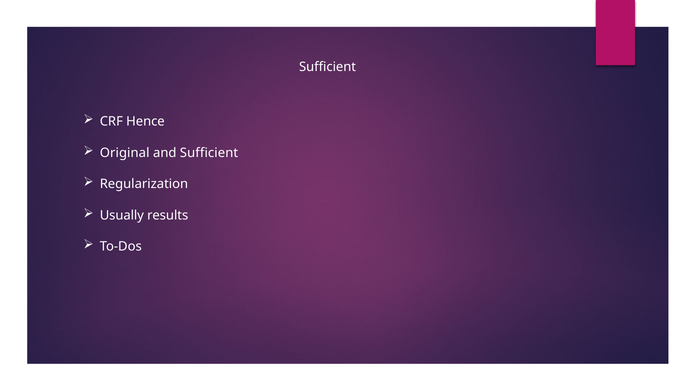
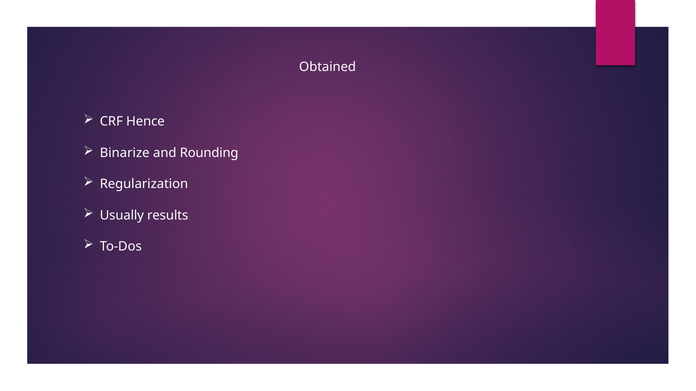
Sufficient at (328, 67): Sufficient -> Obtained
Original: Original -> Binarize
and Sufficient: Sufficient -> Rounding
